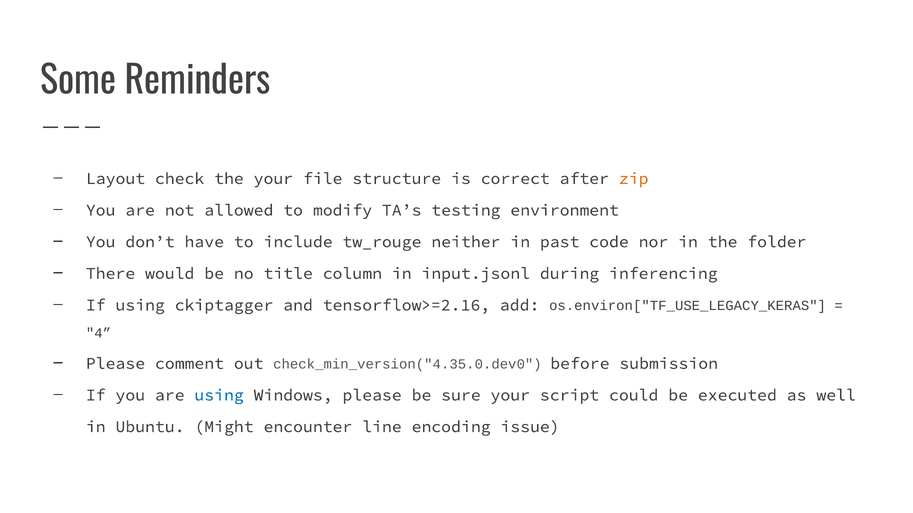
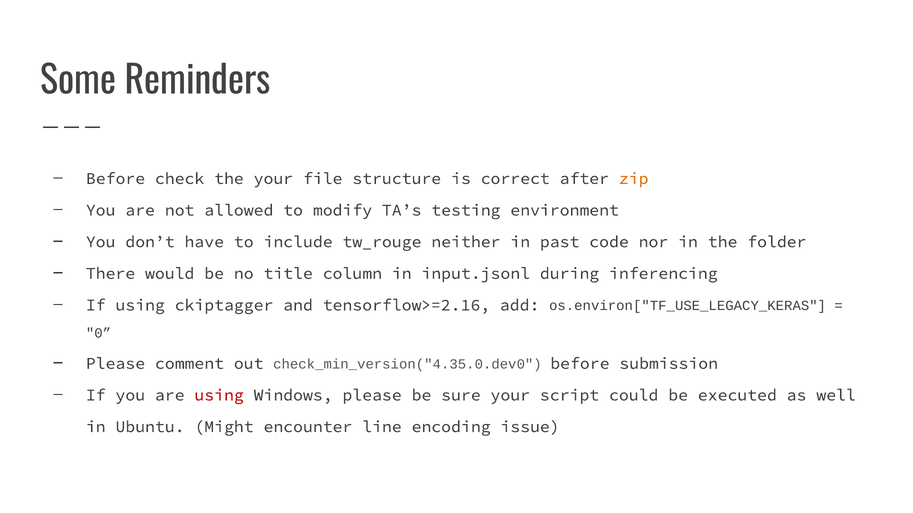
Layout at (116, 179): Layout -> Before
4: 4 -> 0
using at (219, 395) colour: blue -> red
